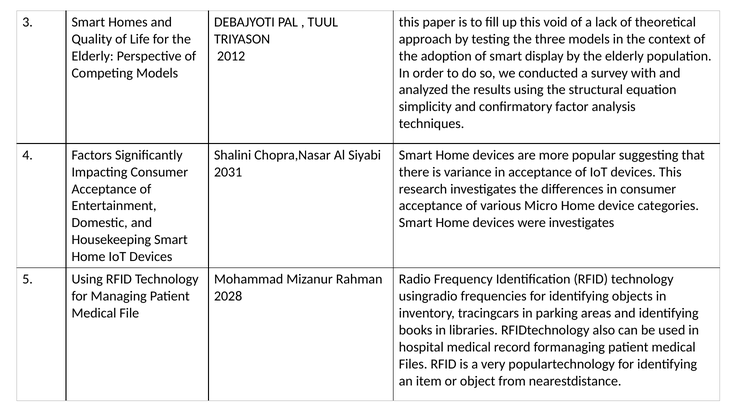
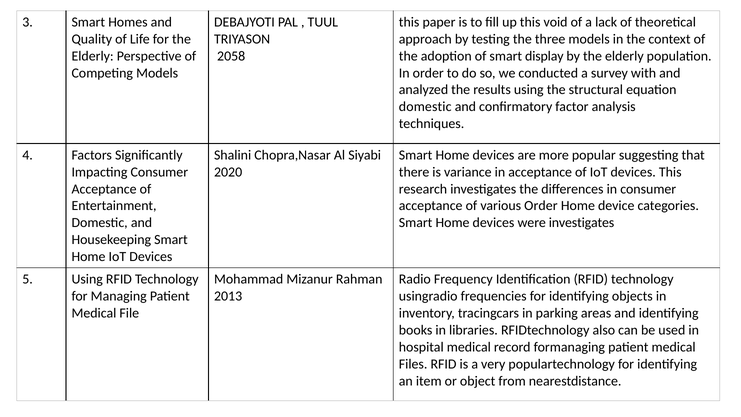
2012: 2012 -> 2058
simplicity at (425, 107): simplicity -> domestic
2031: 2031 -> 2020
various Micro: Micro -> Order
2028: 2028 -> 2013
